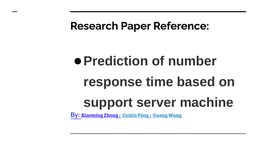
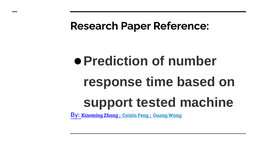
server: server -> tested
